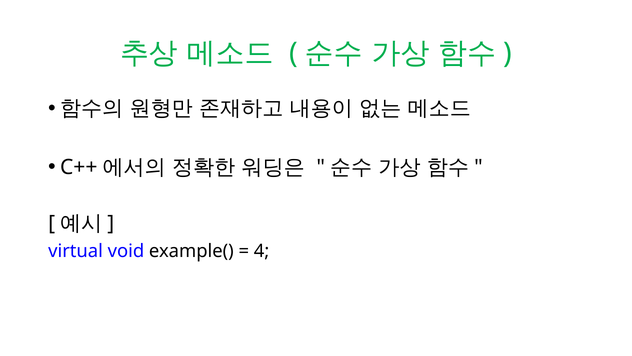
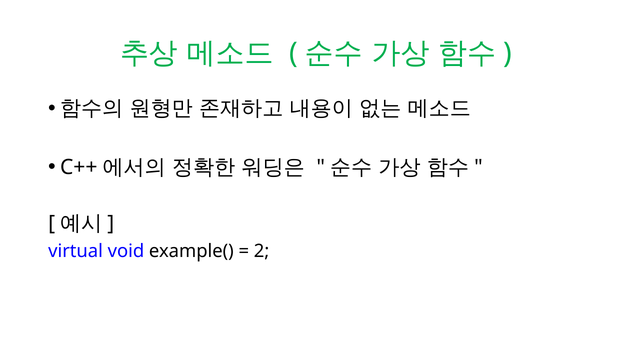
4: 4 -> 2
